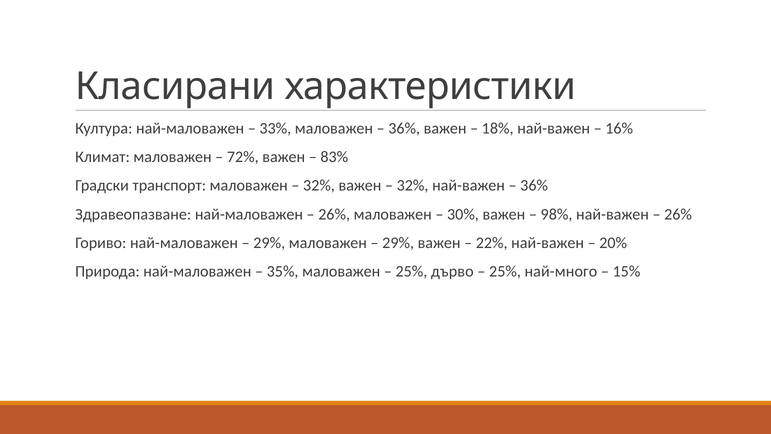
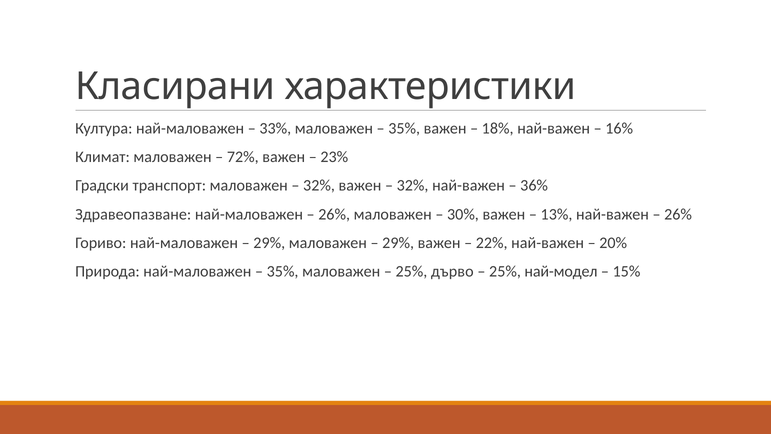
36% at (404, 128): 36% -> 35%
83%: 83% -> 23%
98%: 98% -> 13%
най-много: най-много -> най-модел
